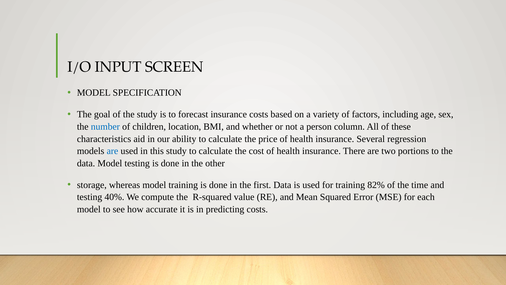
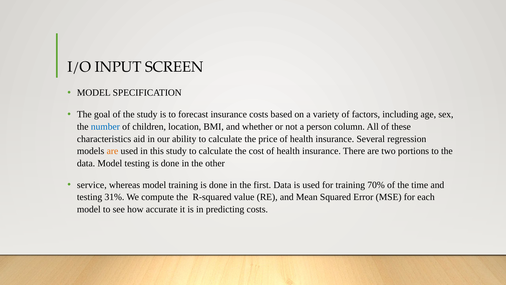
are at (112, 151) colour: blue -> orange
storage: storage -> service
82%: 82% -> 70%
40%: 40% -> 31%
